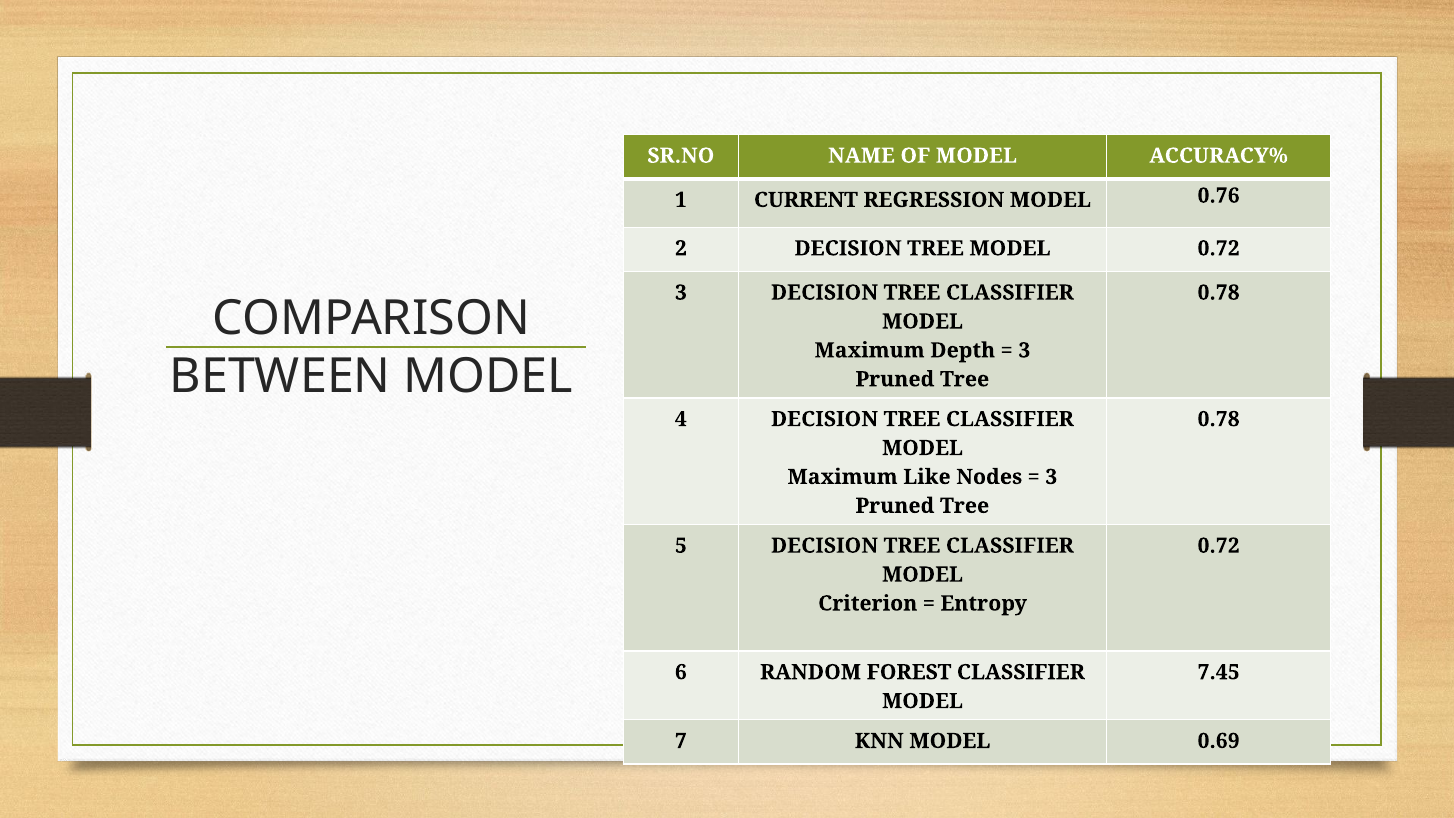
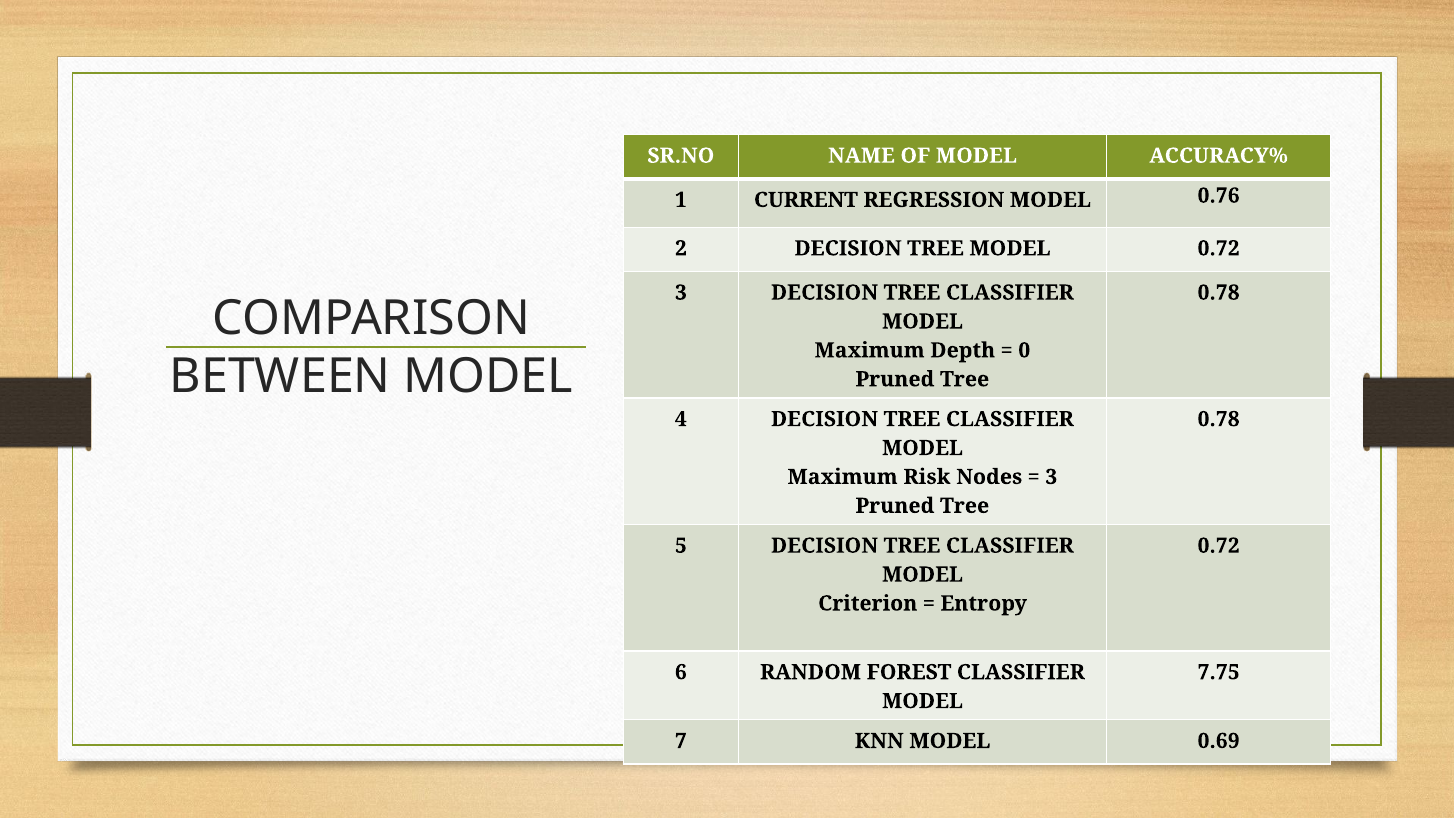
3 at (1024, 350): 3 -> 0
Like: Like -> Risk
7.45: 7.45 -> 7.75
